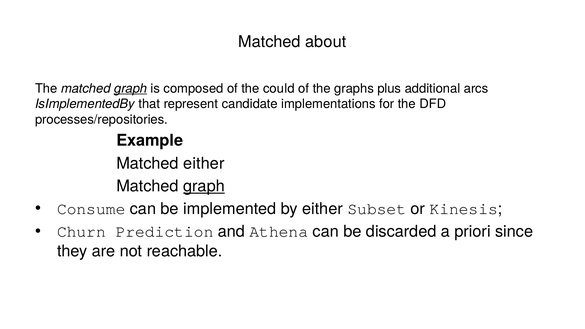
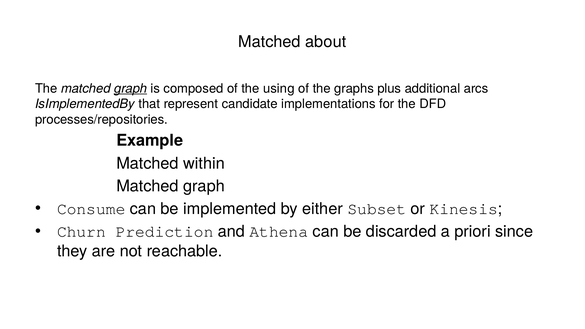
could: could -> using
Matched either: either -> within
graph at (204, 186) underline: present -> none
